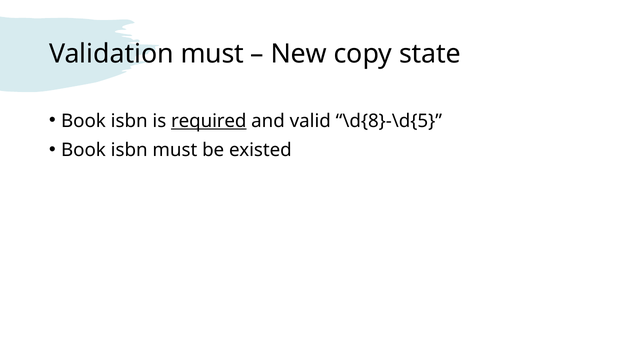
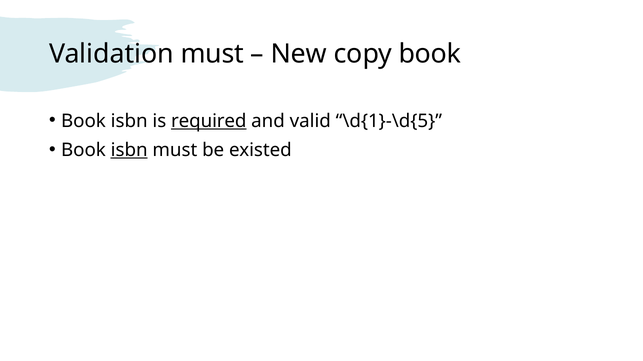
copy state: state -> book
\d{8}-\d{5: \d{8}-\d{5 -> \d{1}-\d{5
isbn at (129, 150) underline: none -> present
